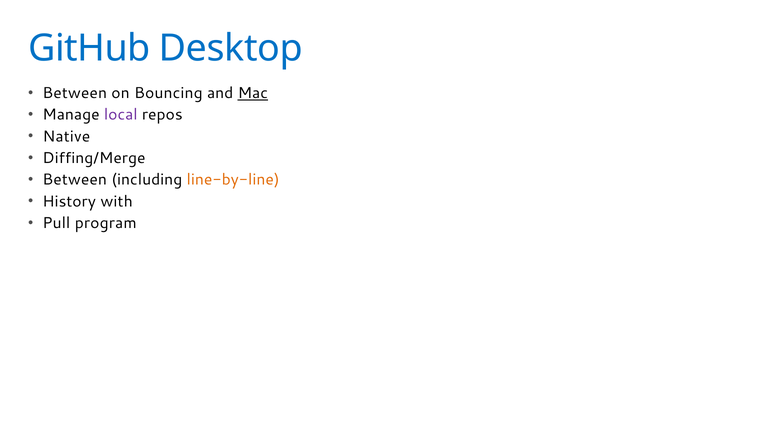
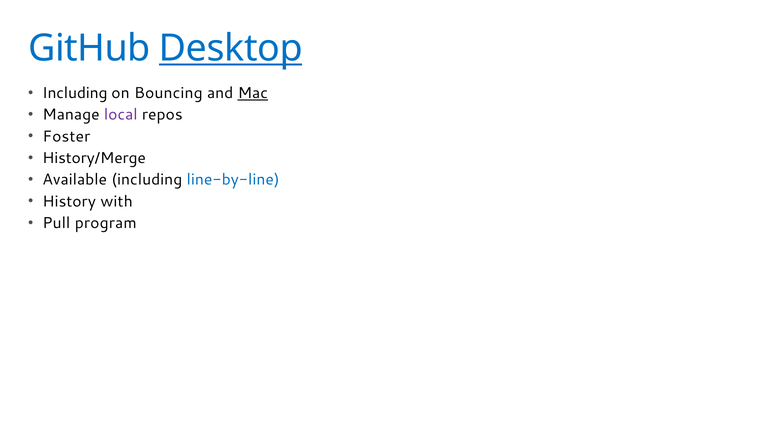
Desktop underline: none -> present
Between at (75, 93): Between -> Including
Native: Native -> Foster
Diffing/Merge: Diffing/Merge -> History/Merge
Between at (75, 180): Between -> Available
line-by-line colour: orange -> blue
